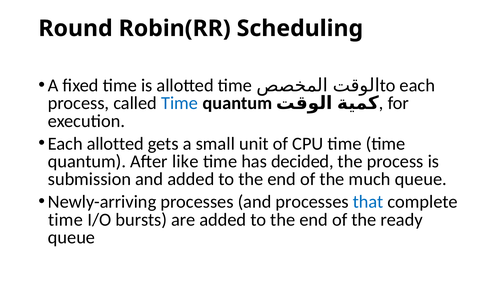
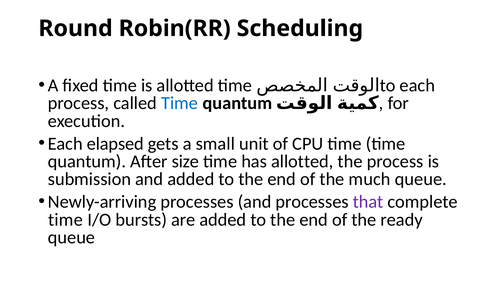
Each allotted: allotted -> elapsed
like: like -> size
has decided: decided -> allotted
that colour: blue -> purple
